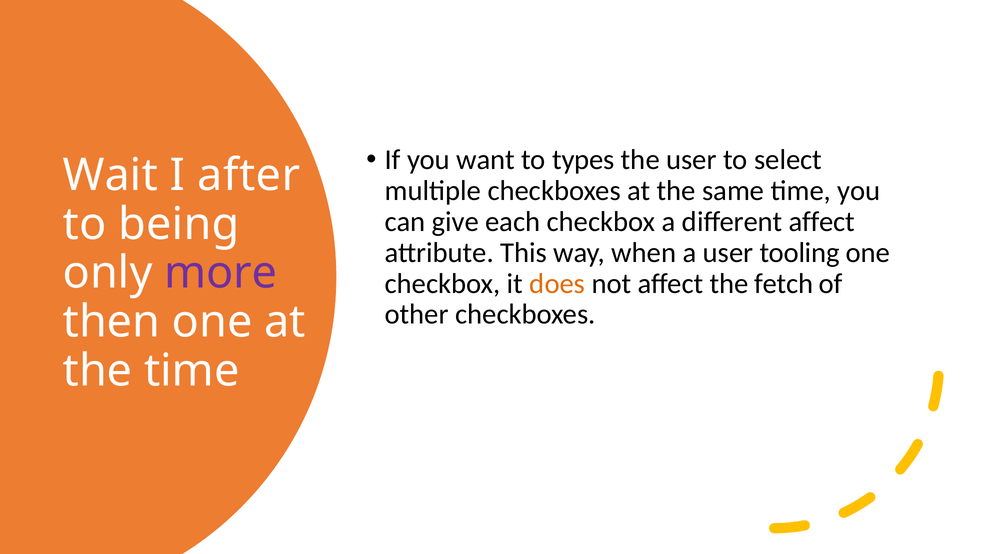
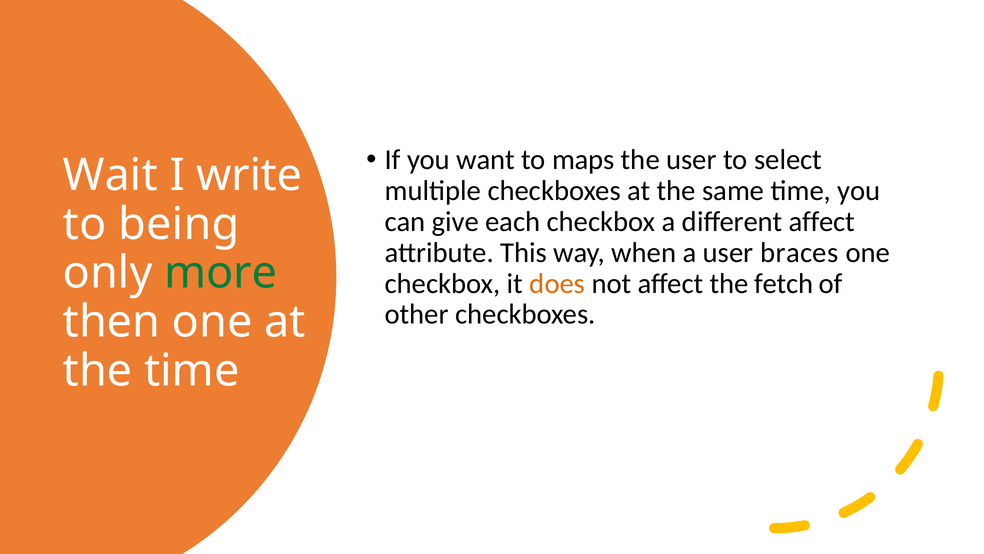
types: types -> maps
after: after -> write
tooling: tooling -> braces
more colour: purple -> green
